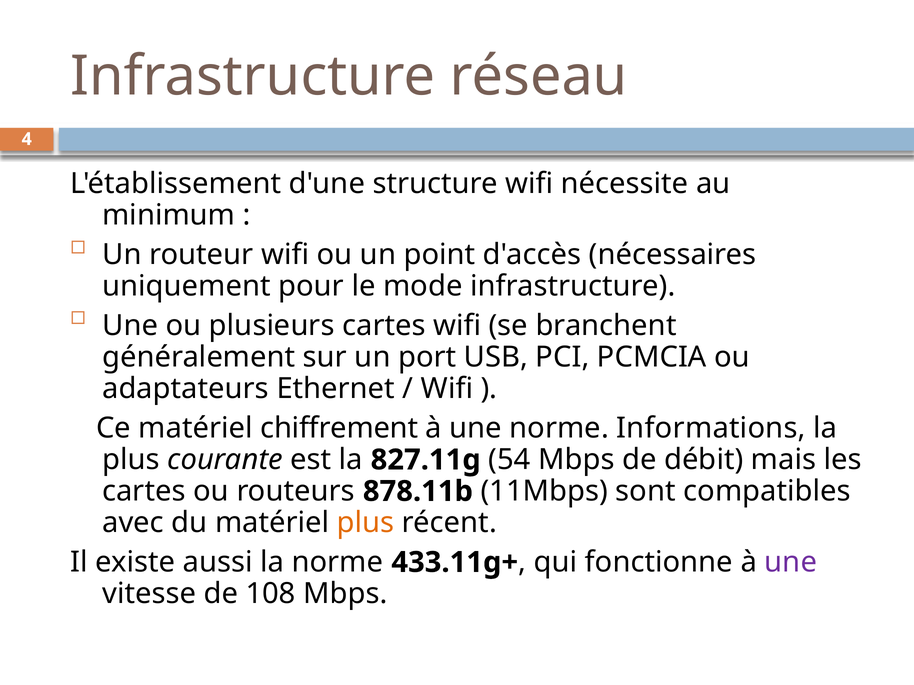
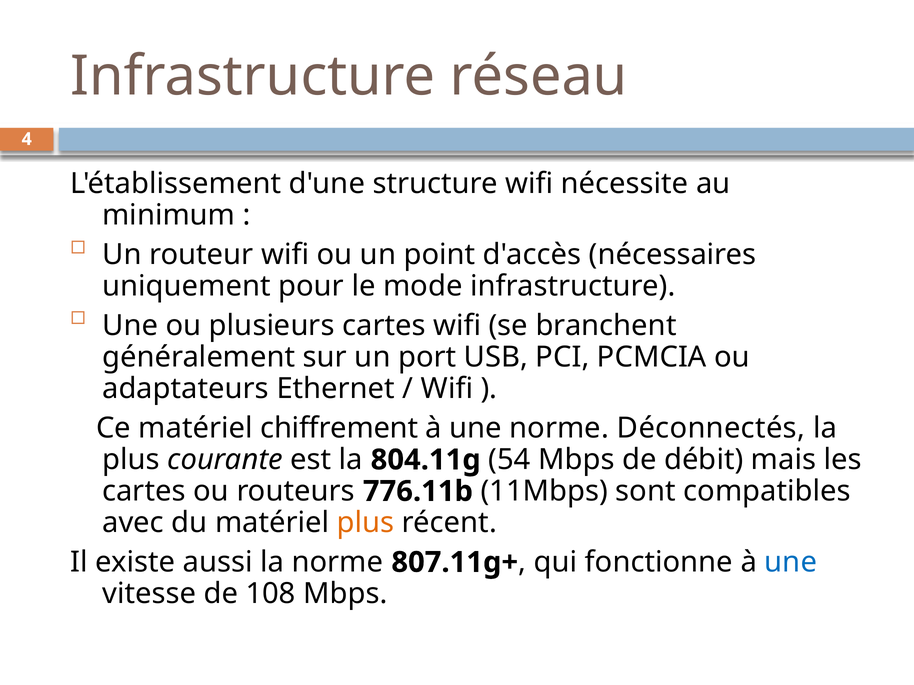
Informations: Informations -> Déconnectés
827.11g: 827.11g -> 804.11g
878.11b: 878.11b -> 776.11b
433.11g+: 433.11g+ -> 807.11g+
une at (791, 563) colour: purple -> blue
